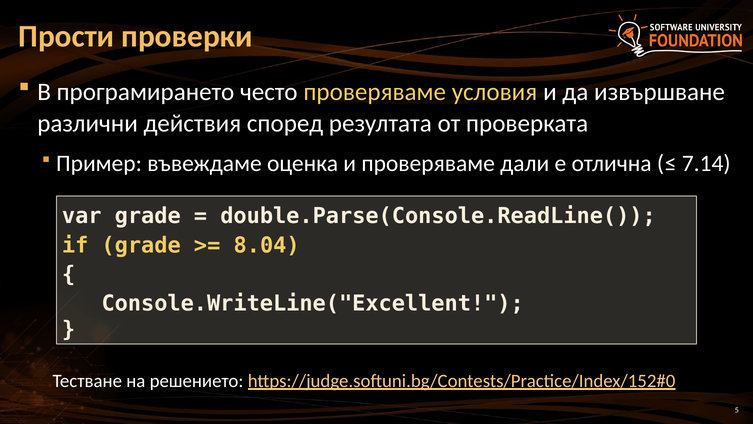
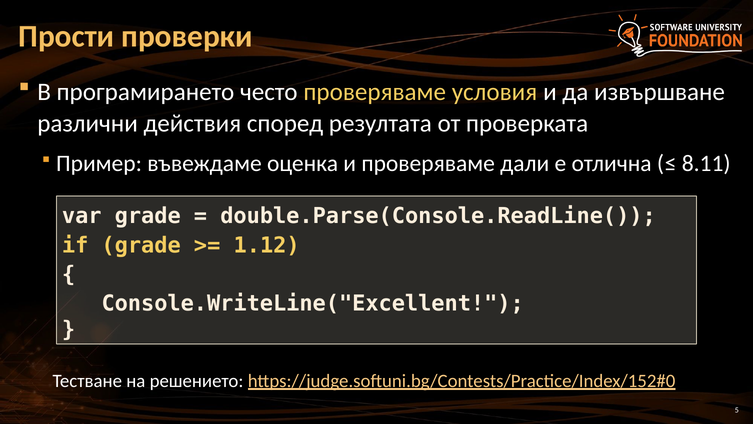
7.14: 7.14 -> 8.11
8.04: 8.04 -> 1.12
